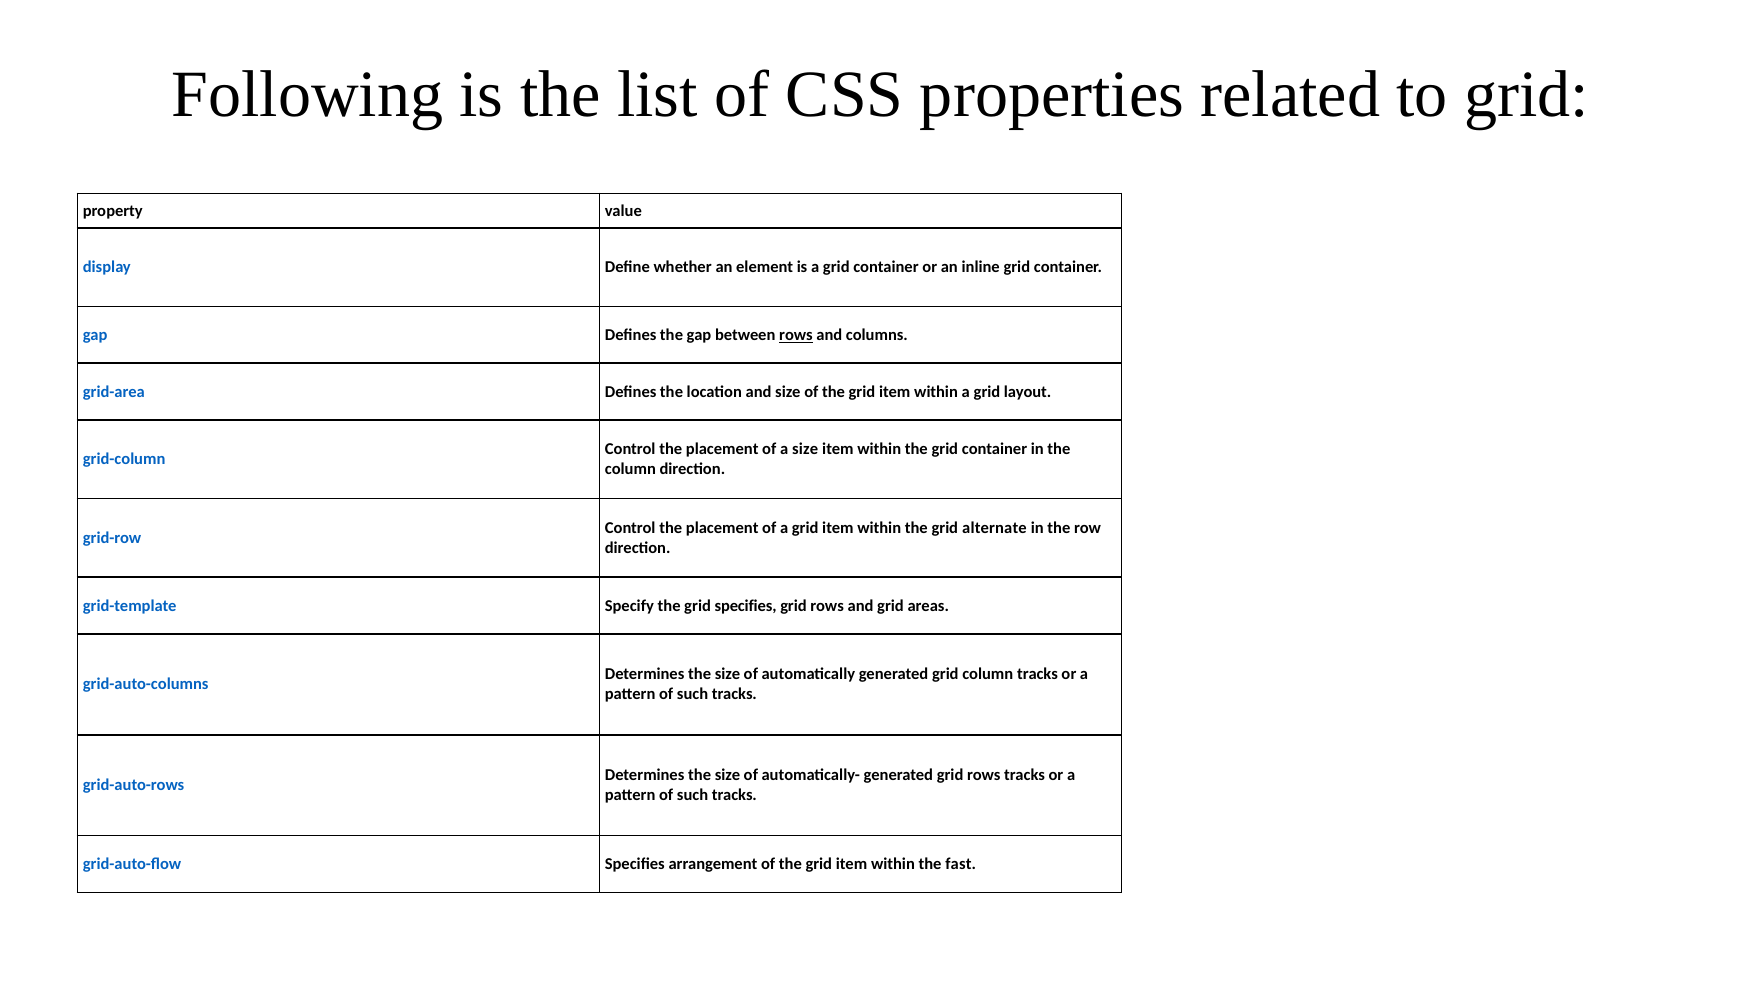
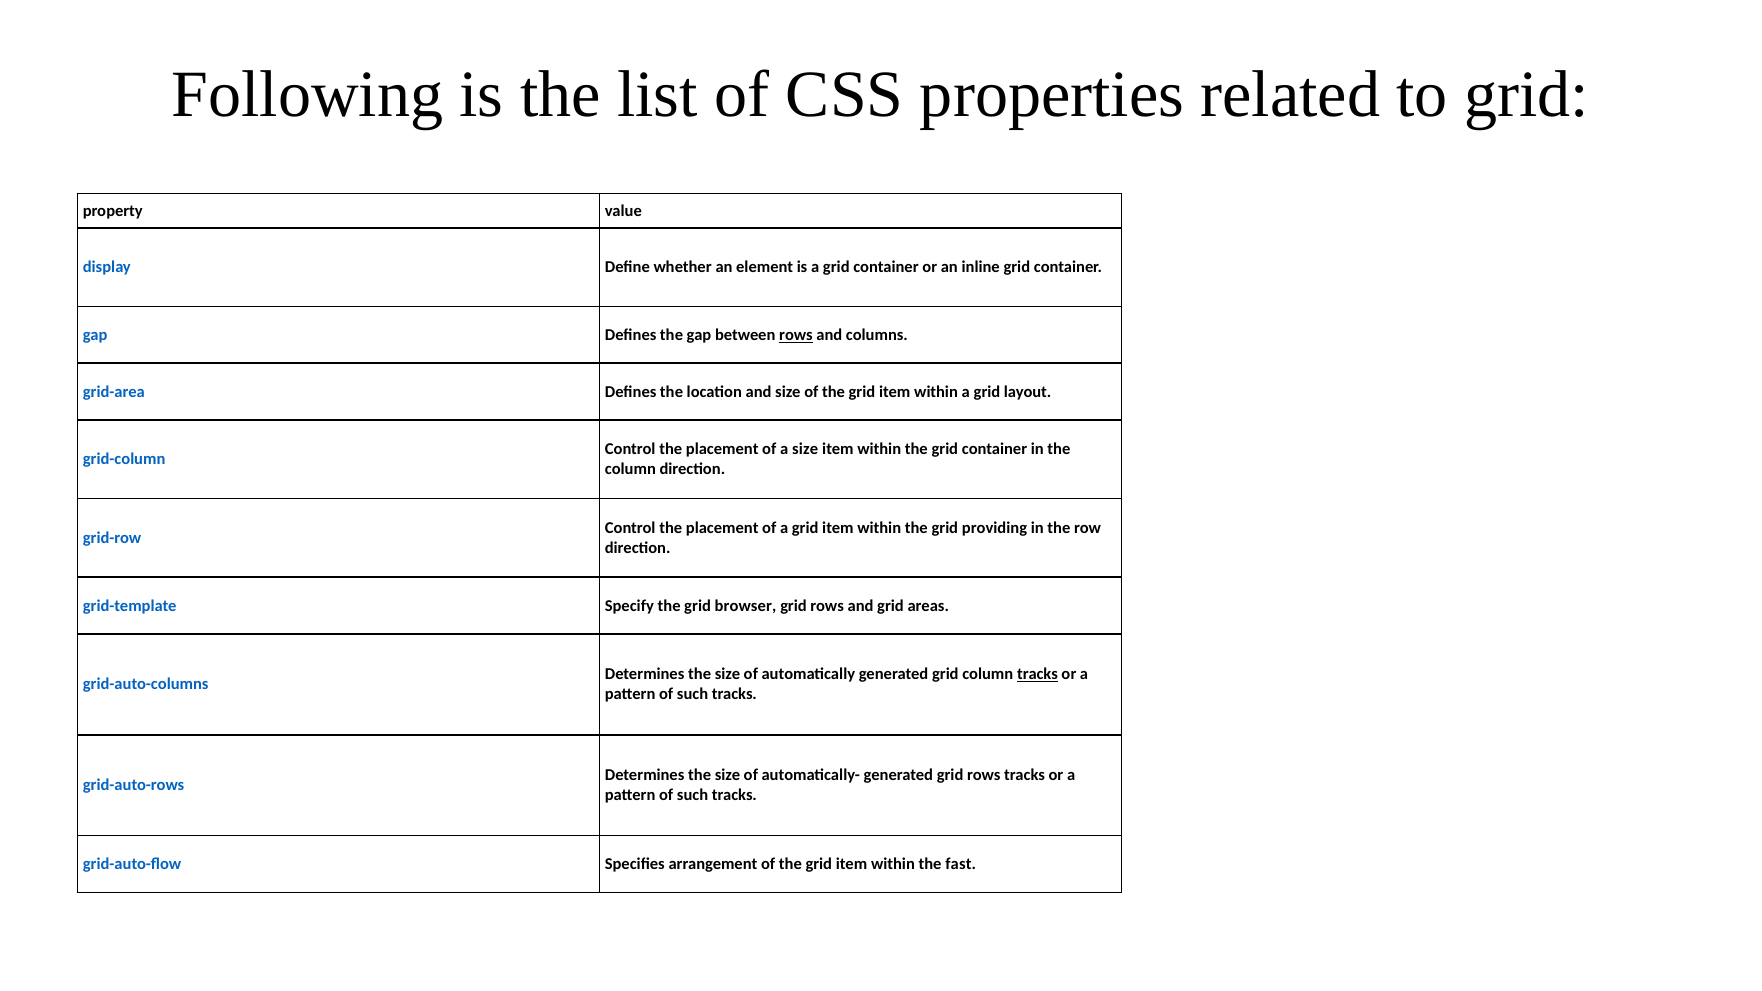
alternate: alternate -> providing
grid specifies: specifies -> browser
tracks at (1038, 675) underline: none -> present
